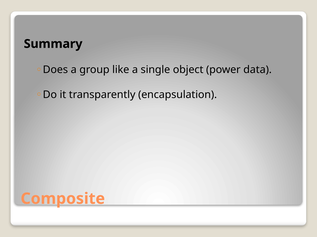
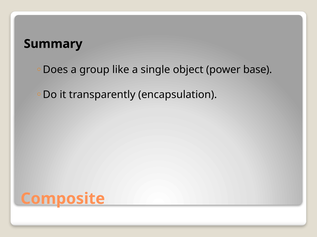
data: data -> base
